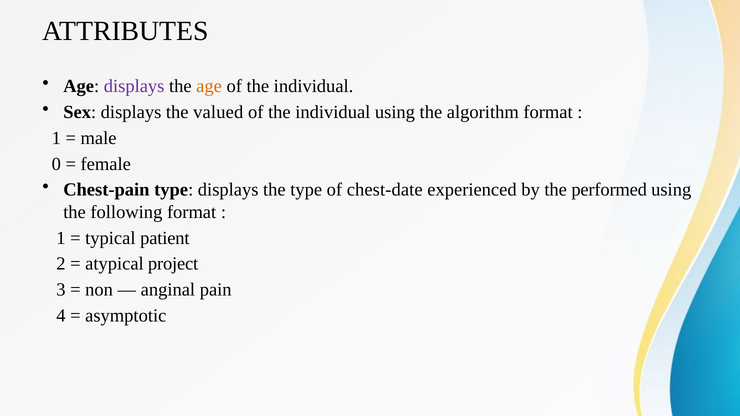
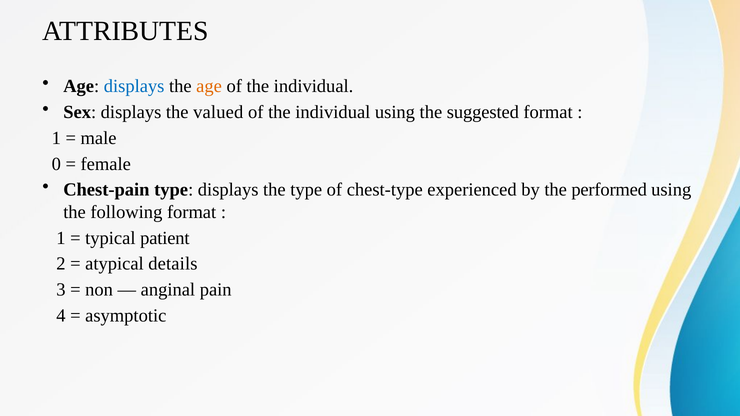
displays at (134, 86) colour: purple -> blue
algorithm: algorithm -> suggested
chest-date: chest-date -> chest-type
project: project -> details
